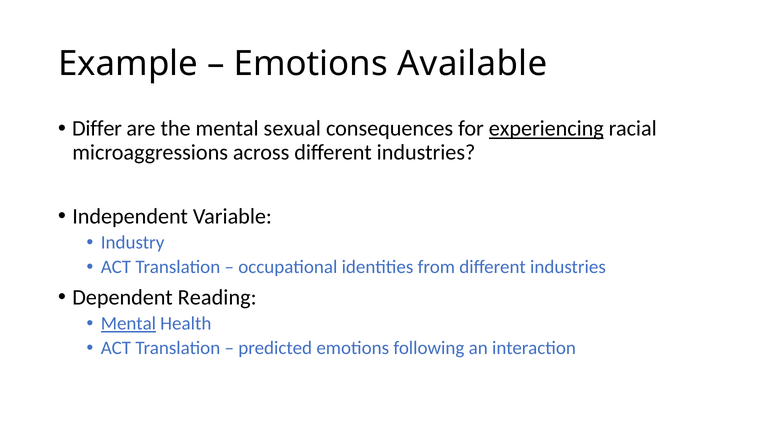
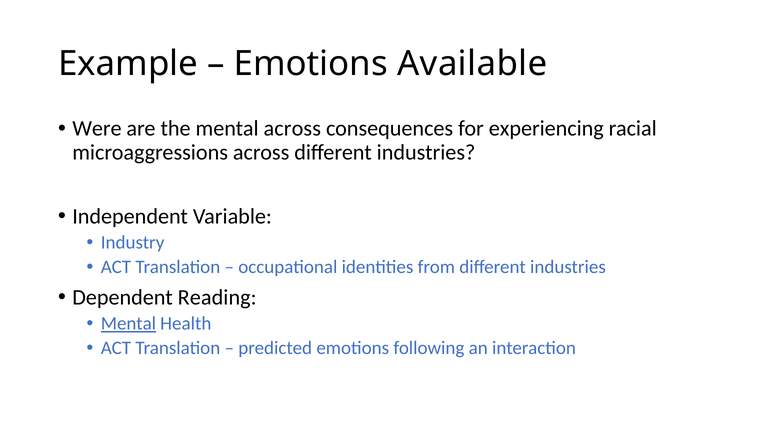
Differ: Differ -> Were
mental sexual: sexual -> across
experiencing underline: present -> none
